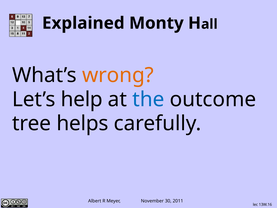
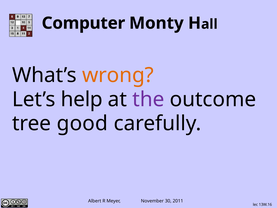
Explained: Explained -> Computer
the colour: blue -> purple
helps: helps -> good
